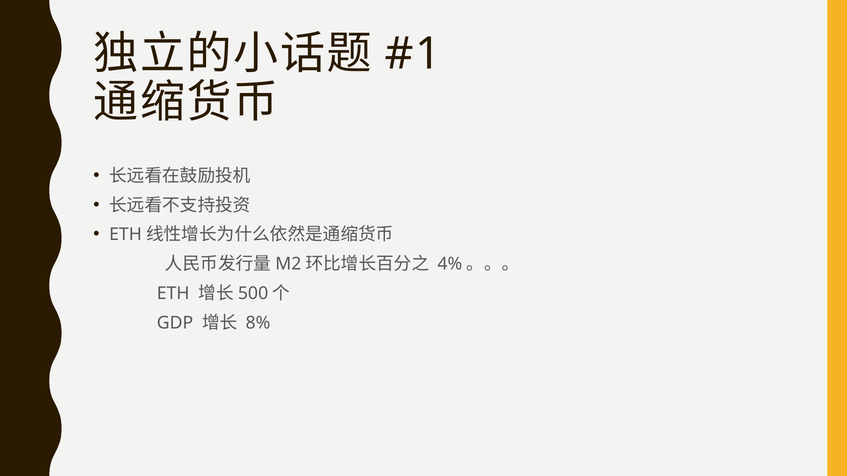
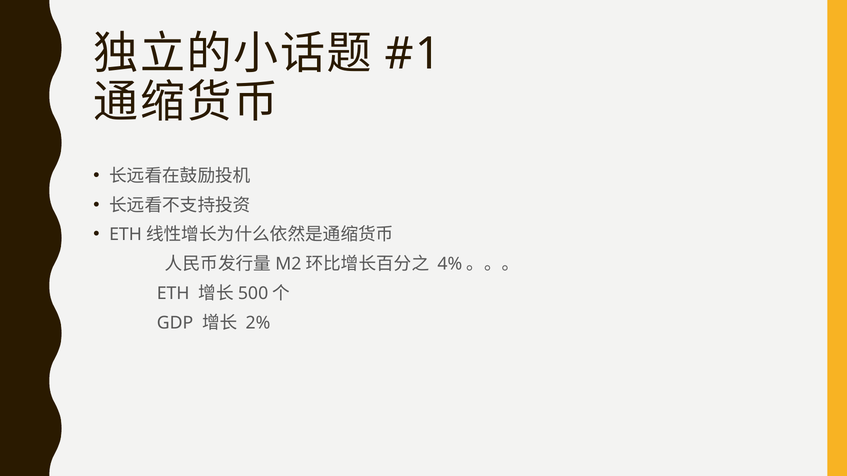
8%: 8% -> 2%
